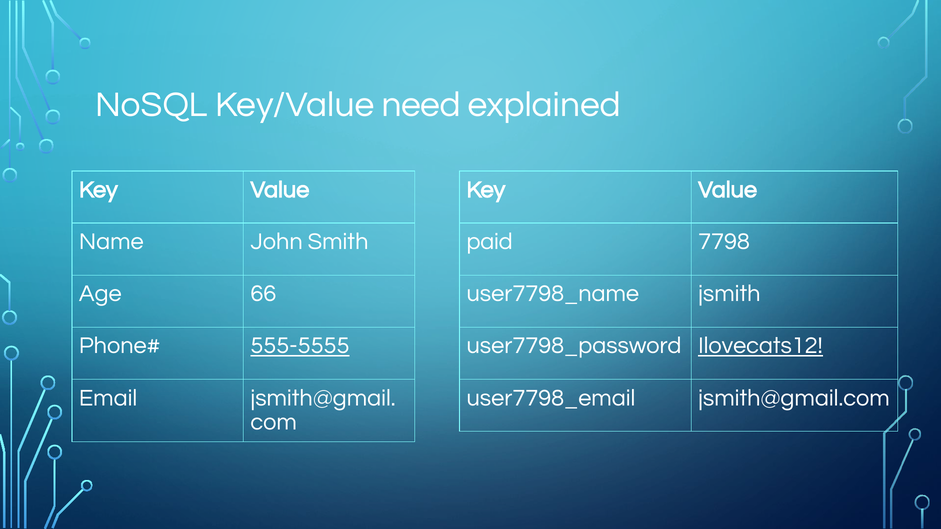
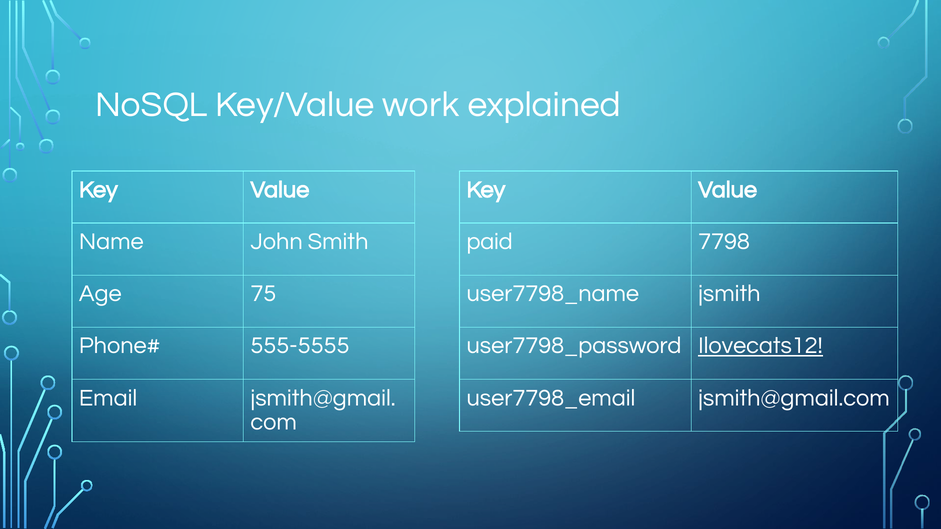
need: need -> work
66: 66 -> 75
555-5555 underline: present -> none
